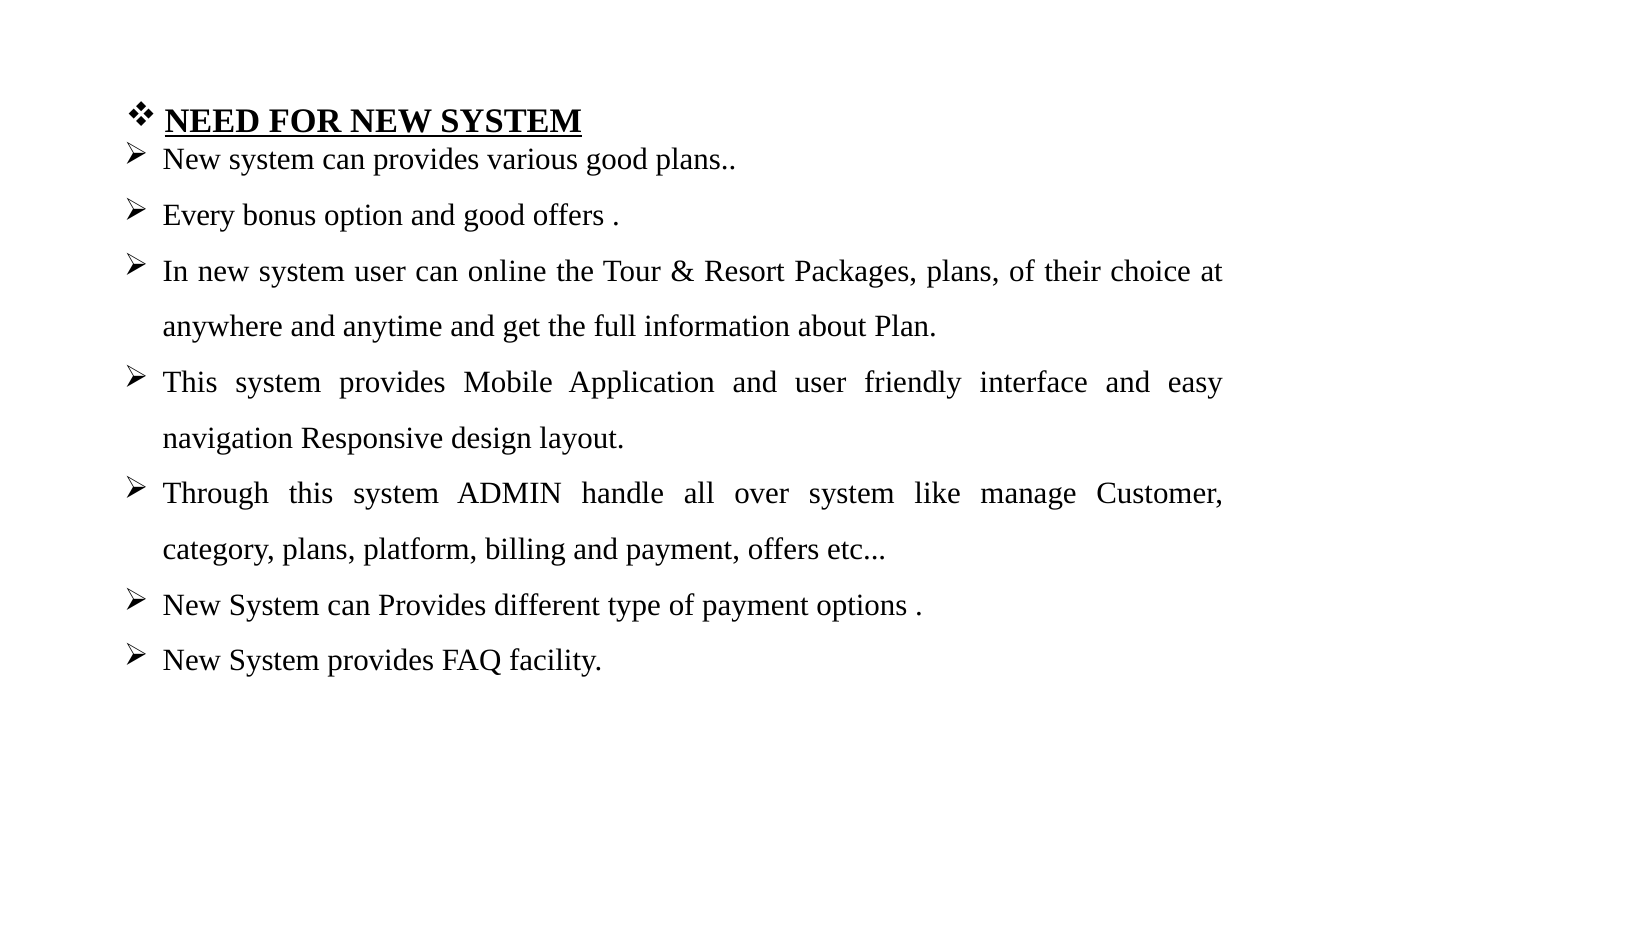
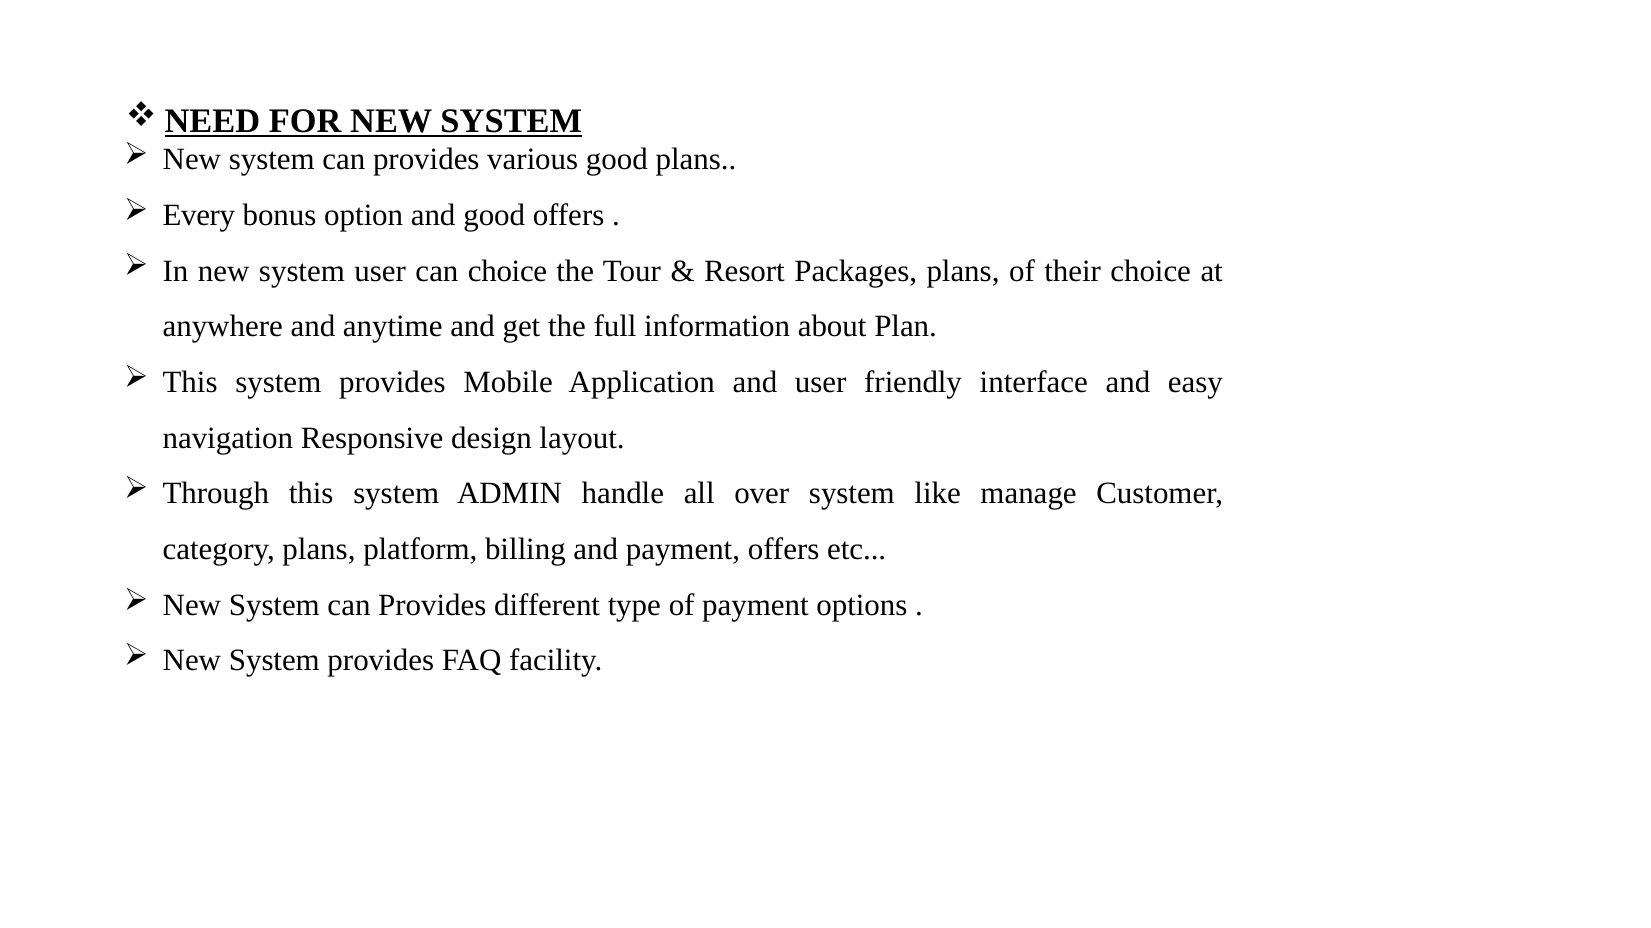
can online: online -> choice
